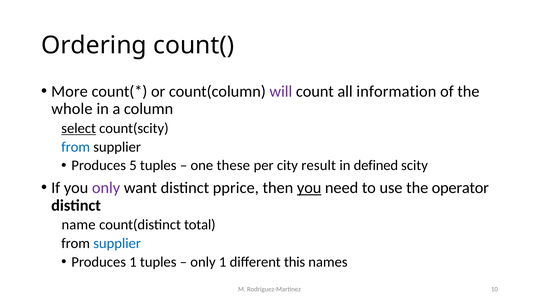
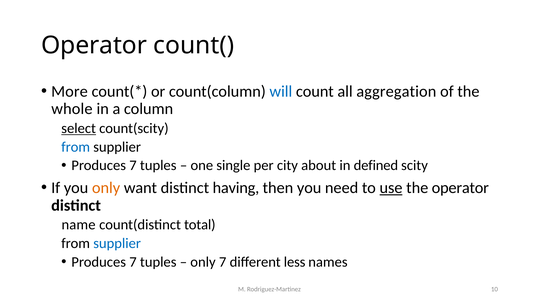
Ordering at (94, 45): Ordering -> Operator
will colour: purple -> blue
information: information -> aggregation
5 at (133, 166): 5 -> 7
these: these -> single
result: result -> about
only at (106, 188) colour: purple -> orange
pprice: pprice -> having
you at (309, 188) underline: present -> none
use underline: none -> present
1 at (133, 262): 1 -> 7
only 1: 1 -> 7
this: this -> less
